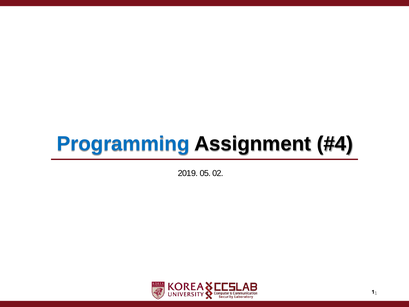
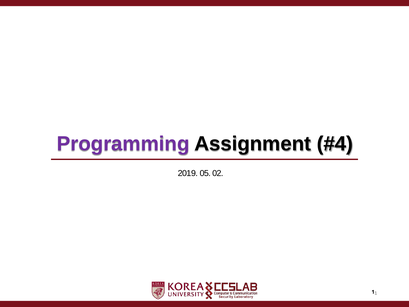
Programming colour: blue -> purple
